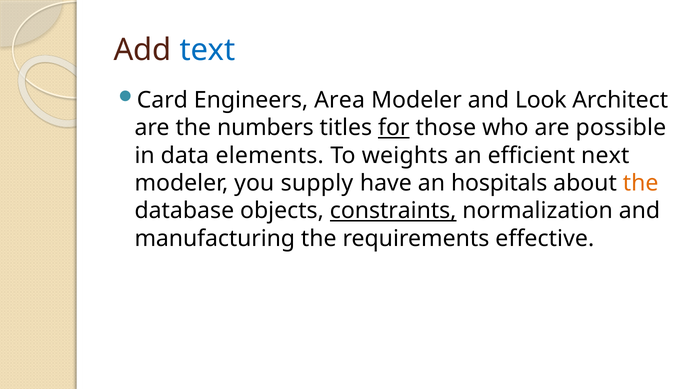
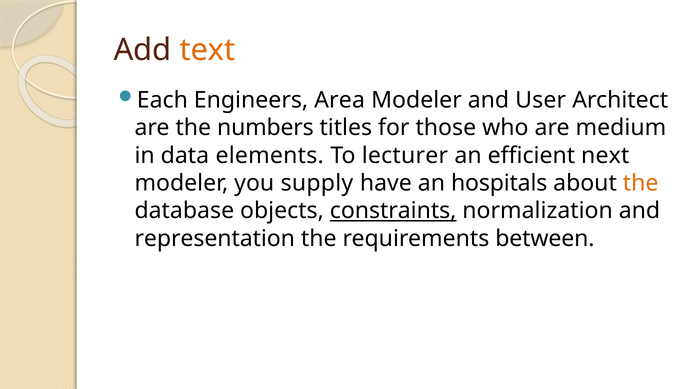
text colour: blue -> orange
Card: Card -> Each
Look: Look -> User
for underline: present -> none
possible: possible -> medium
weights: weights -> lecturer
manufacturing: manufacturing -> representation
effective: effective -> between
